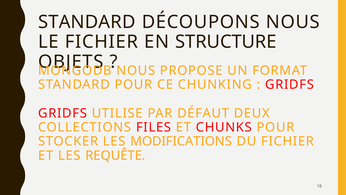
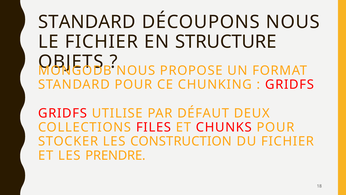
MODIFICATIONS: MODIFICATIONS -> CONSTRUCTION
REQUÊTE: REQUÊTE -> PRENDRE
